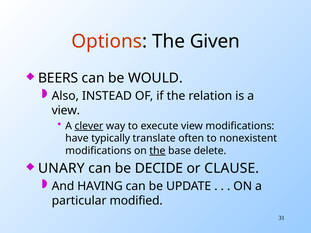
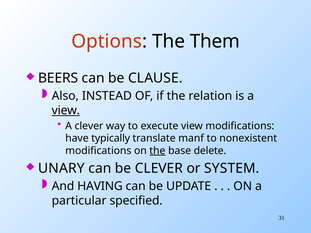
Given: Given -> Them
WOULD: WOULD -> CLAUSE
view at (66, 111) underline: none -> present
clever at (89, 126) underline: present -> none
often: often -> manf
be DECIDE: DECIDE -> CLEVER
CLAUSE: CLAUSE -> SYSTEM
modified: modified -> specified
